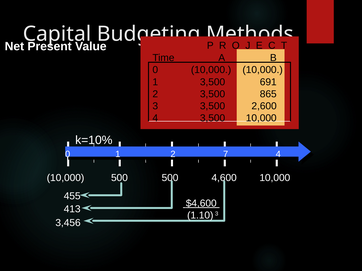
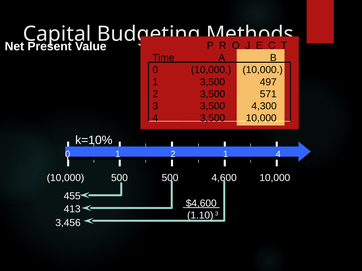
691: 691 -> 497
865: 865 -> 571
2,600: 2,600 -> 4,300
2 7: 7 -> 1
